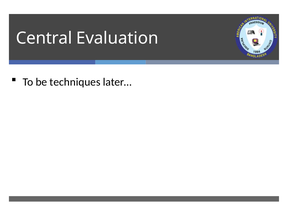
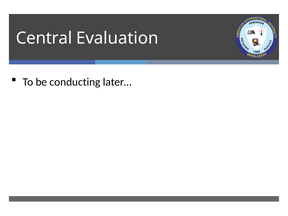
techniques: techniques -> conducting
